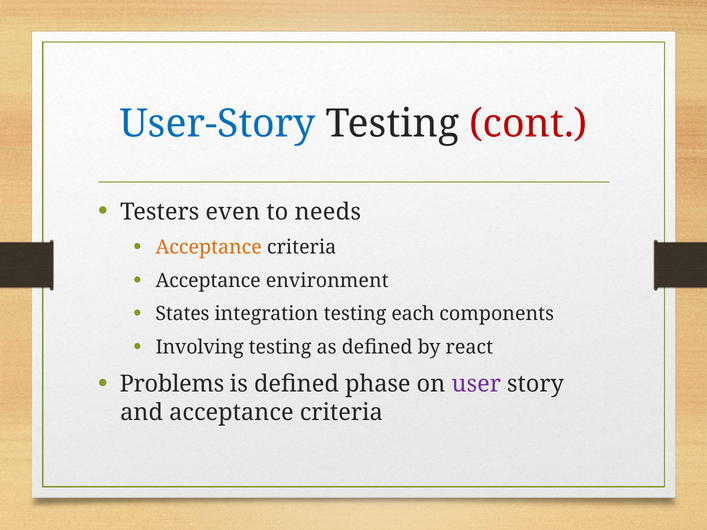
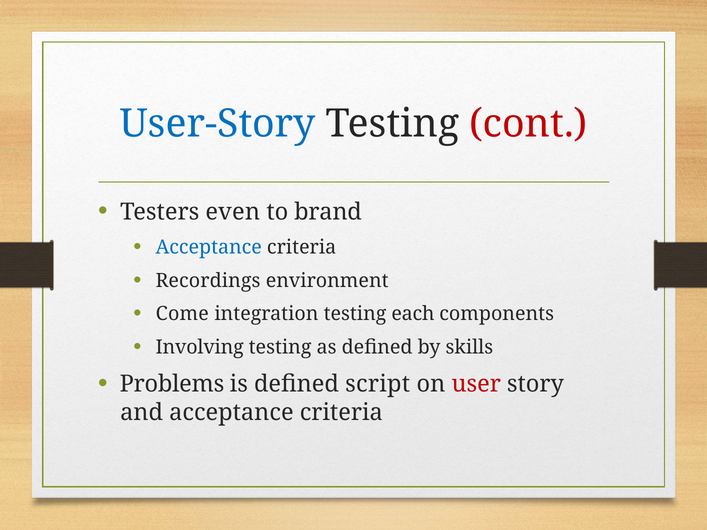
needs: needs -> brand
Acceptance at (209, 247) colour: orange -> blue
Acceptance at (208, 281): Acceptance -> Recordings
States: States -> Come
react: react -> skills
phase: phase -> script
user colour: purple -> red
